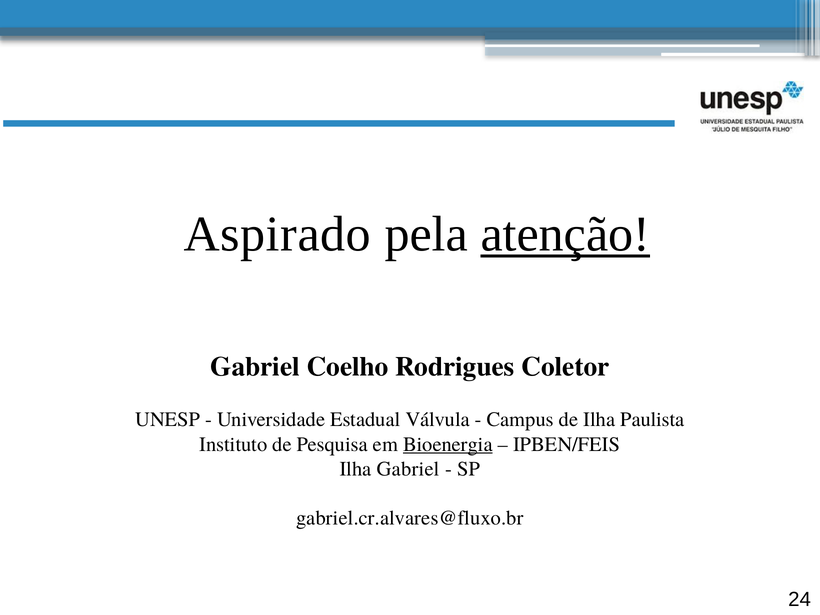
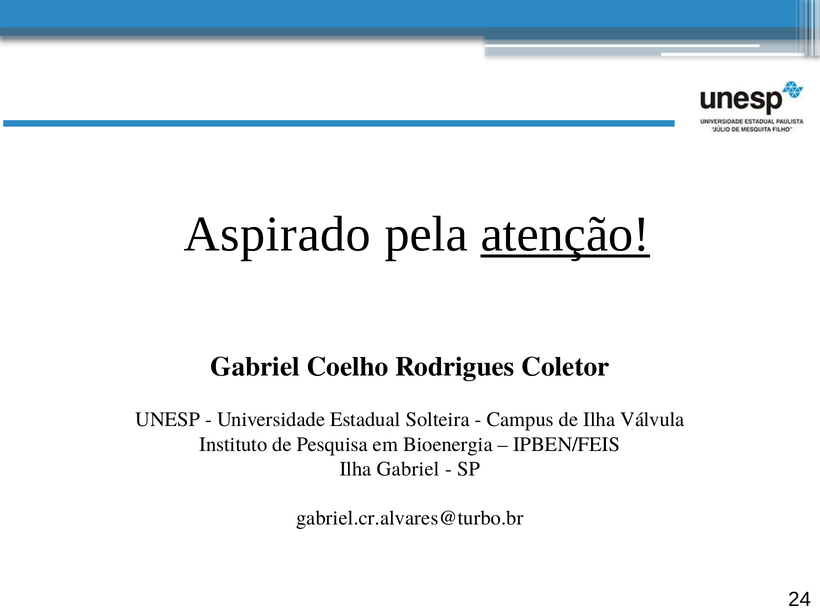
Válvula: Válvula -> Solteira
Paulista: Paulista -> Válvula
Bioenergia underline: present -> none
gabriel.cr.alvares@fluxo.br: gabriel.cr.alvares@fluxo.br -> gabriel.cr.alvares@turbo.br
